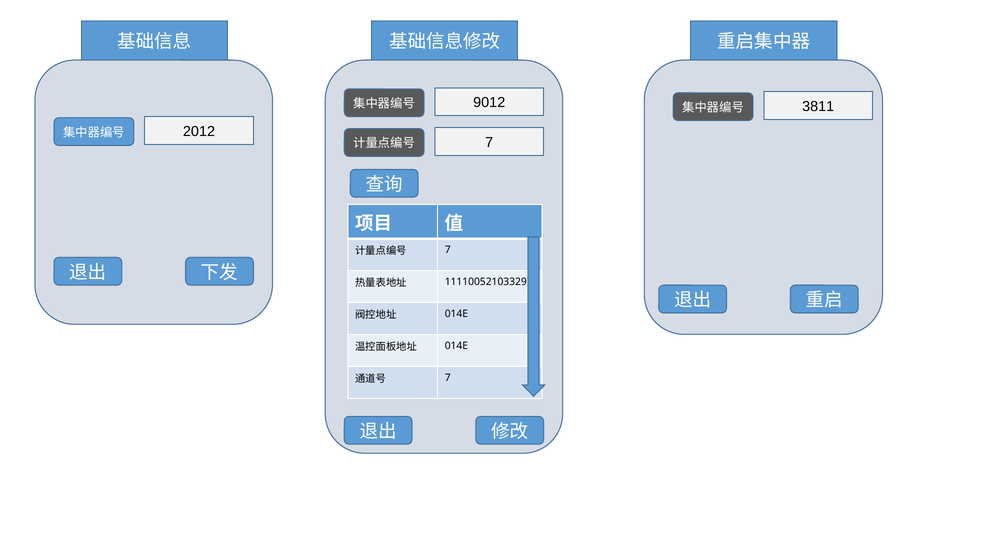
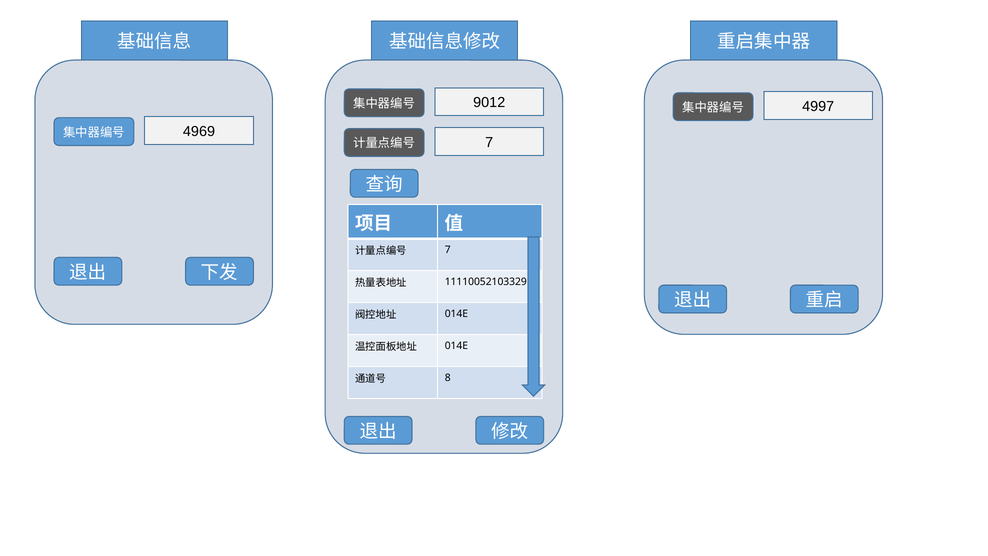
3811: 3811 -> 4997
2012: 2012 -> 4969
7 at (448, 378): 7 -> 8
